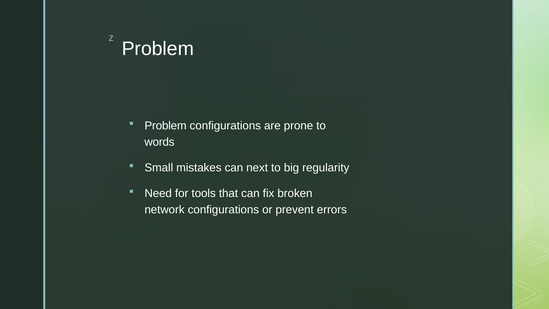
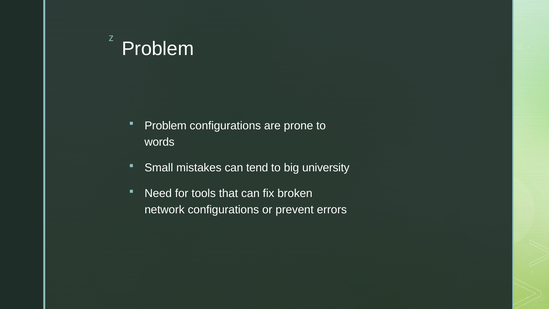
next: next -> tend
regularity: regularity -> university
